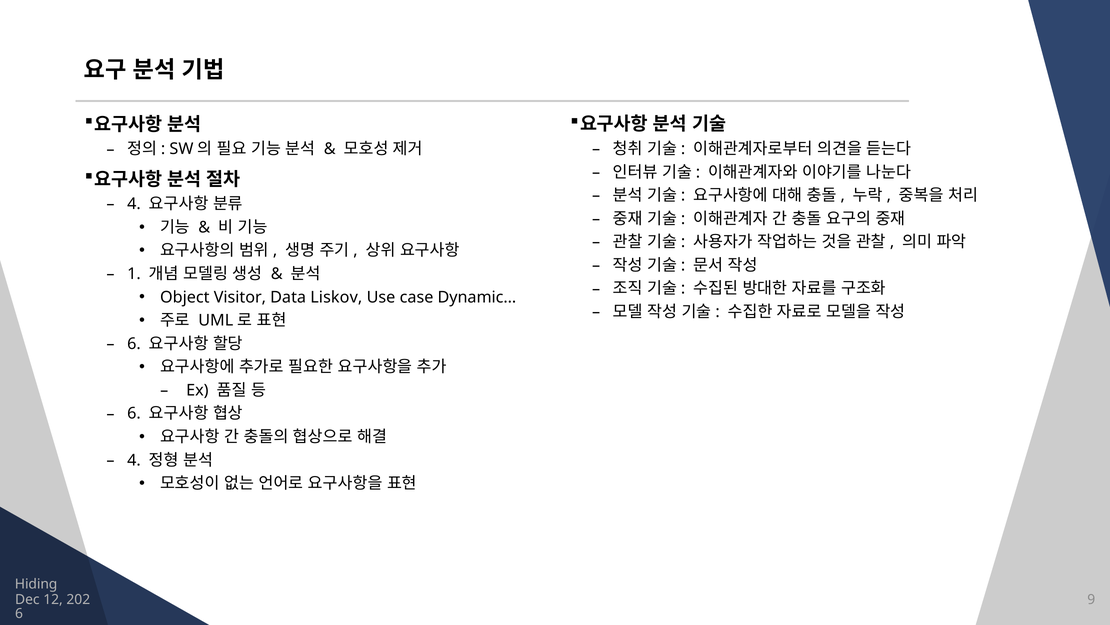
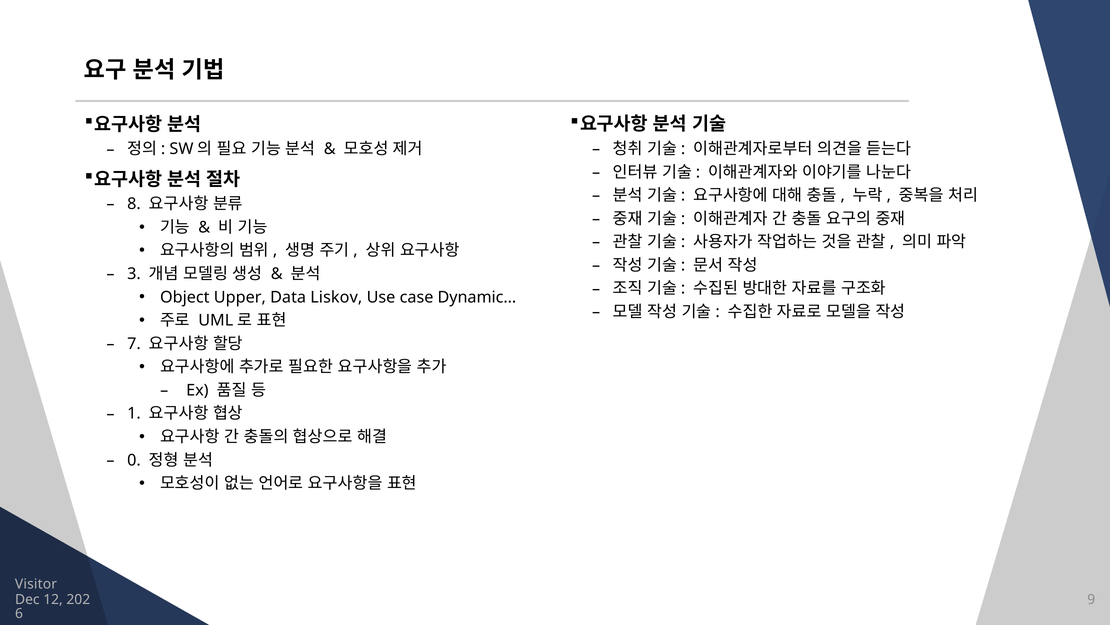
4 at (134, 204): 4 -> 8
1: 1 -> 3
Visitor: Visitor -> Upper
6 at (134, 343): 6 -> 7
6 at (134, 413): 6 -> 1
4 at (134, 460): 4 -> 0
Hiding: Hiding -> Visitor
